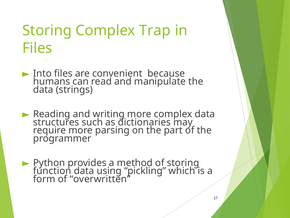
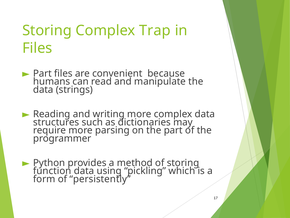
Into at (42, 73): Into -> Part
overwritten: overwritten -> persistently
